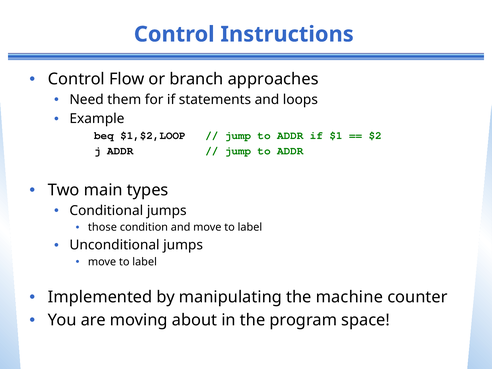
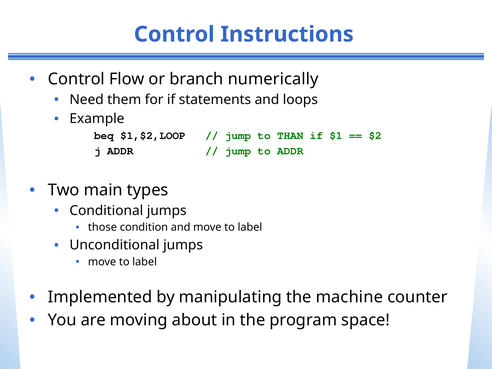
approaches: approaches -> numerically
ADDR at (290, 136): ADDR -> THAN
